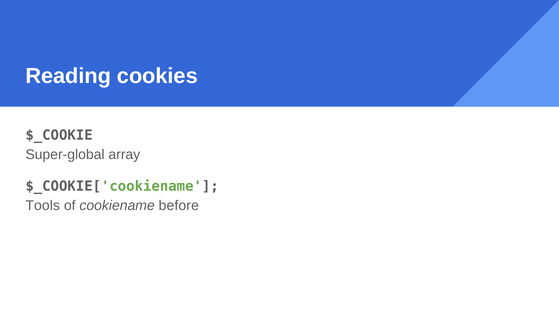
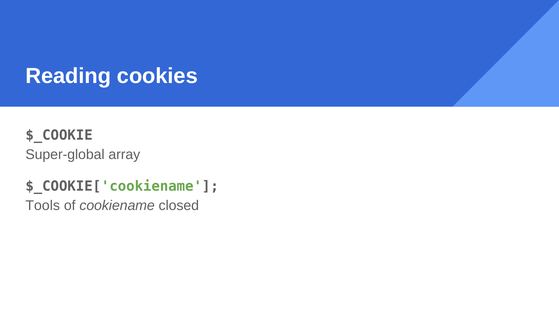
before: before -> closed
